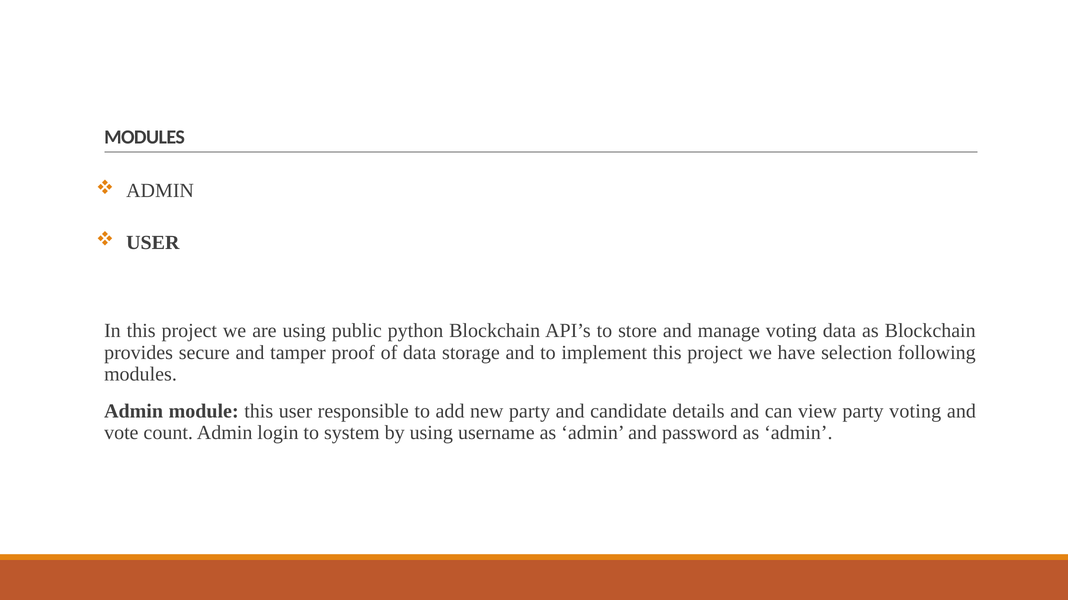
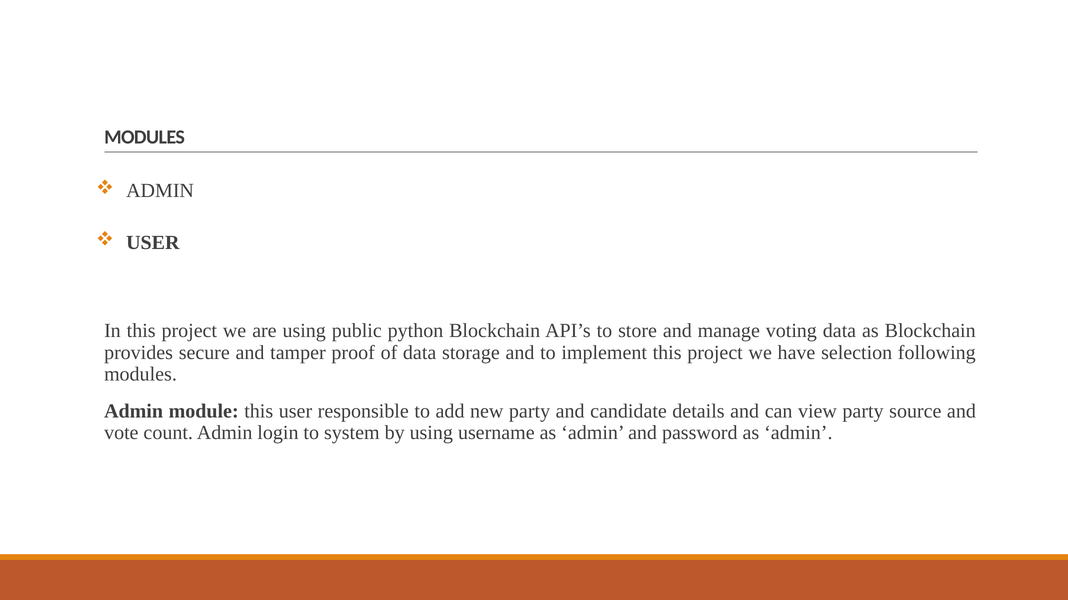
party voting: voting -> source
